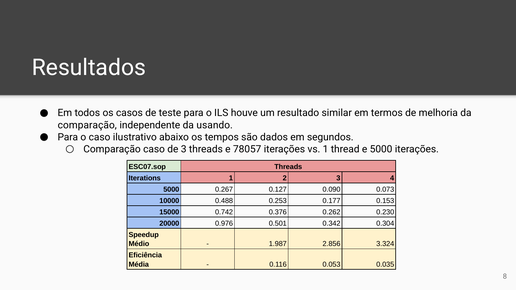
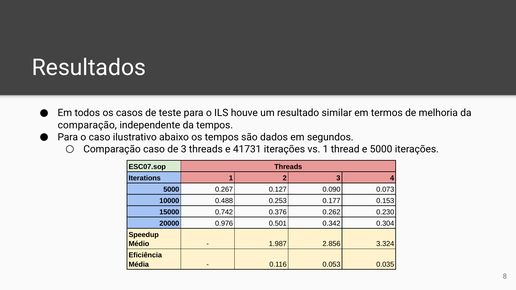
da usando: usando -> tempos
78057: 78057 -> 41731
